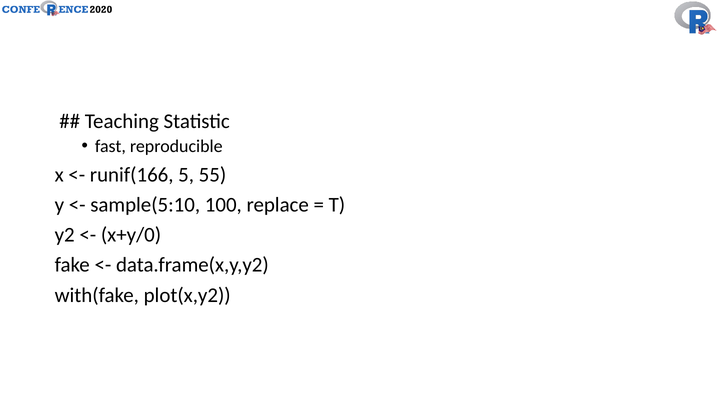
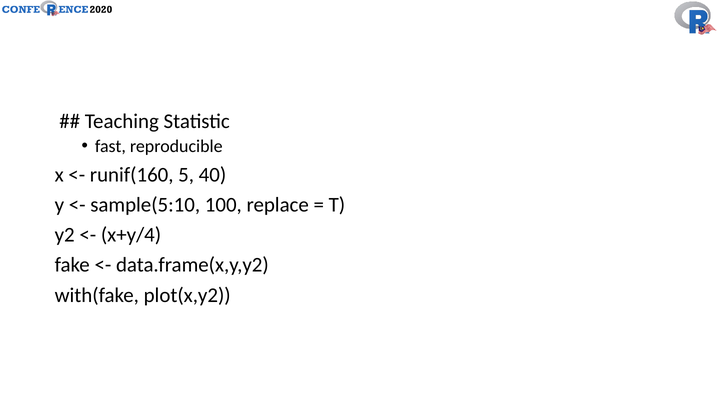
runif(166: runif(166 -> runif(160
55: 55 -> 40
x+y/0: x+y/0 -> x+y/4
